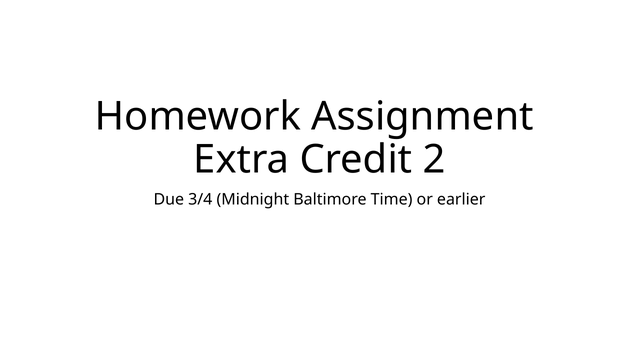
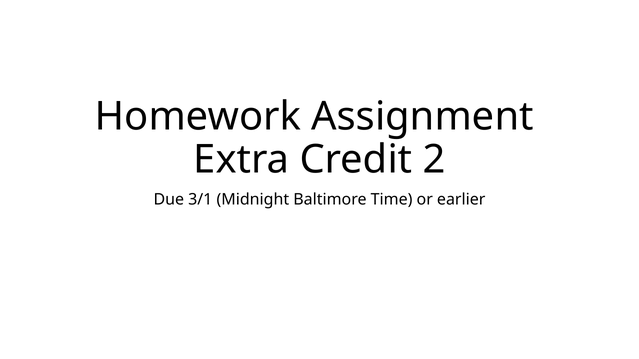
3/4: 3/4 -> 3/1
